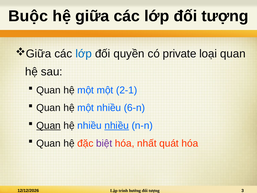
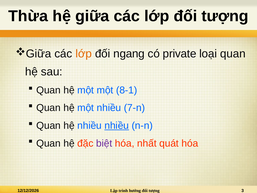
Buộc: Buộc -> Thừa
lớp at (84, 54) colour: blue -> orange
quyền: quyền -> ngang
2-1: 2-1 -> 8-1
6-n: 6-n -> 7-n
Quan at (49, 125) underline: present -> none
